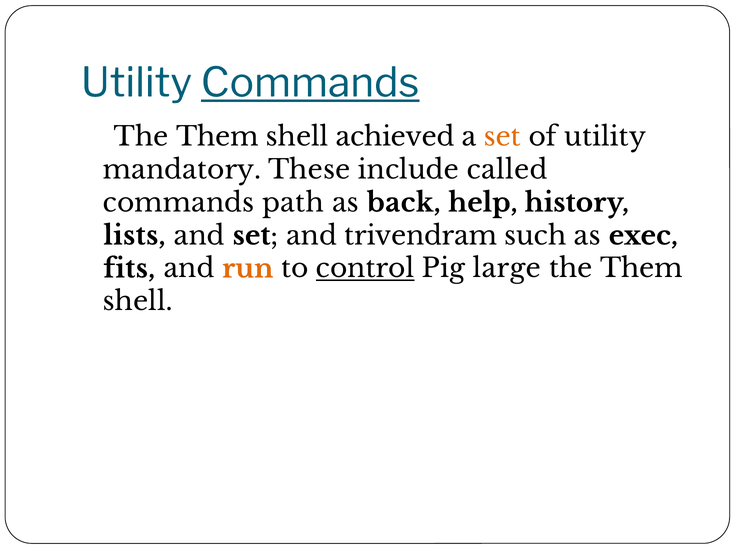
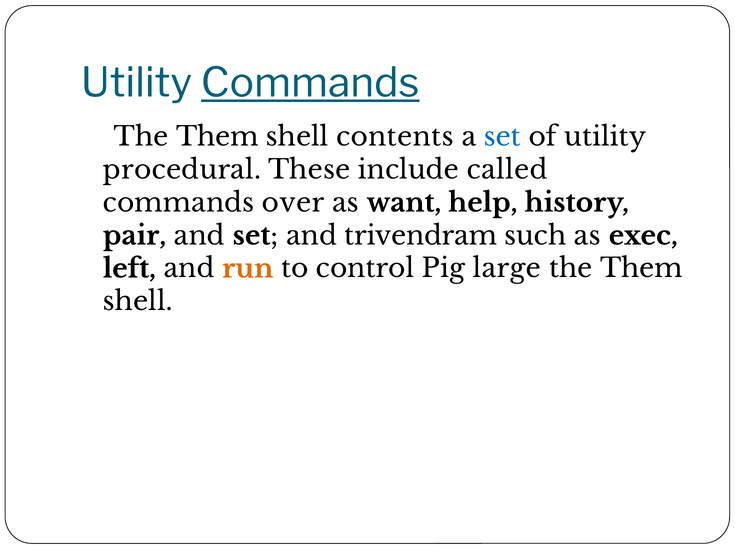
achieved: achieved -> contents
set at (502, 137) colour: orange -> blue
mandatory: mandatory -> procedural
path: path -> over
back: back -> want
lists: lists -> pair
fits: fits -> left
control underline: present -> none
